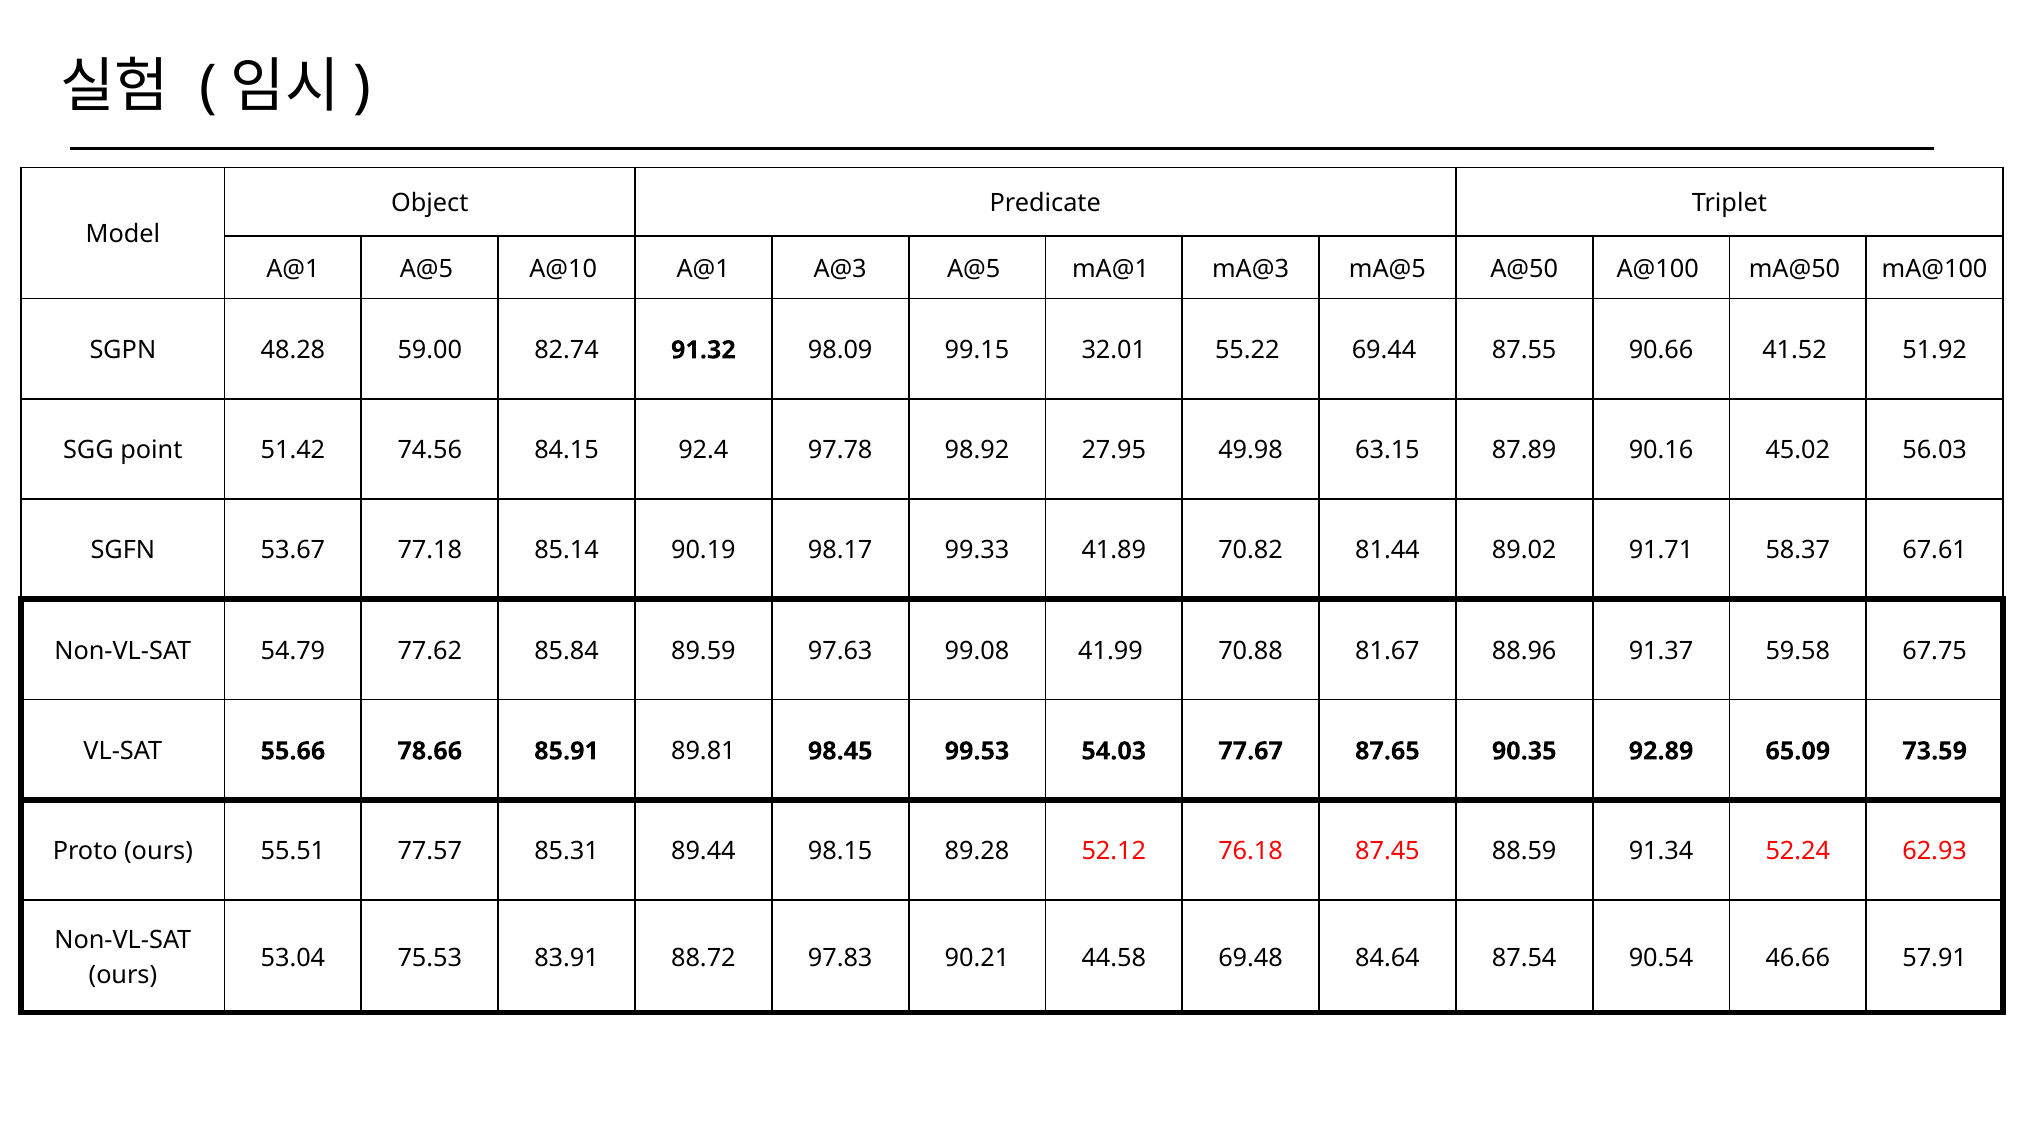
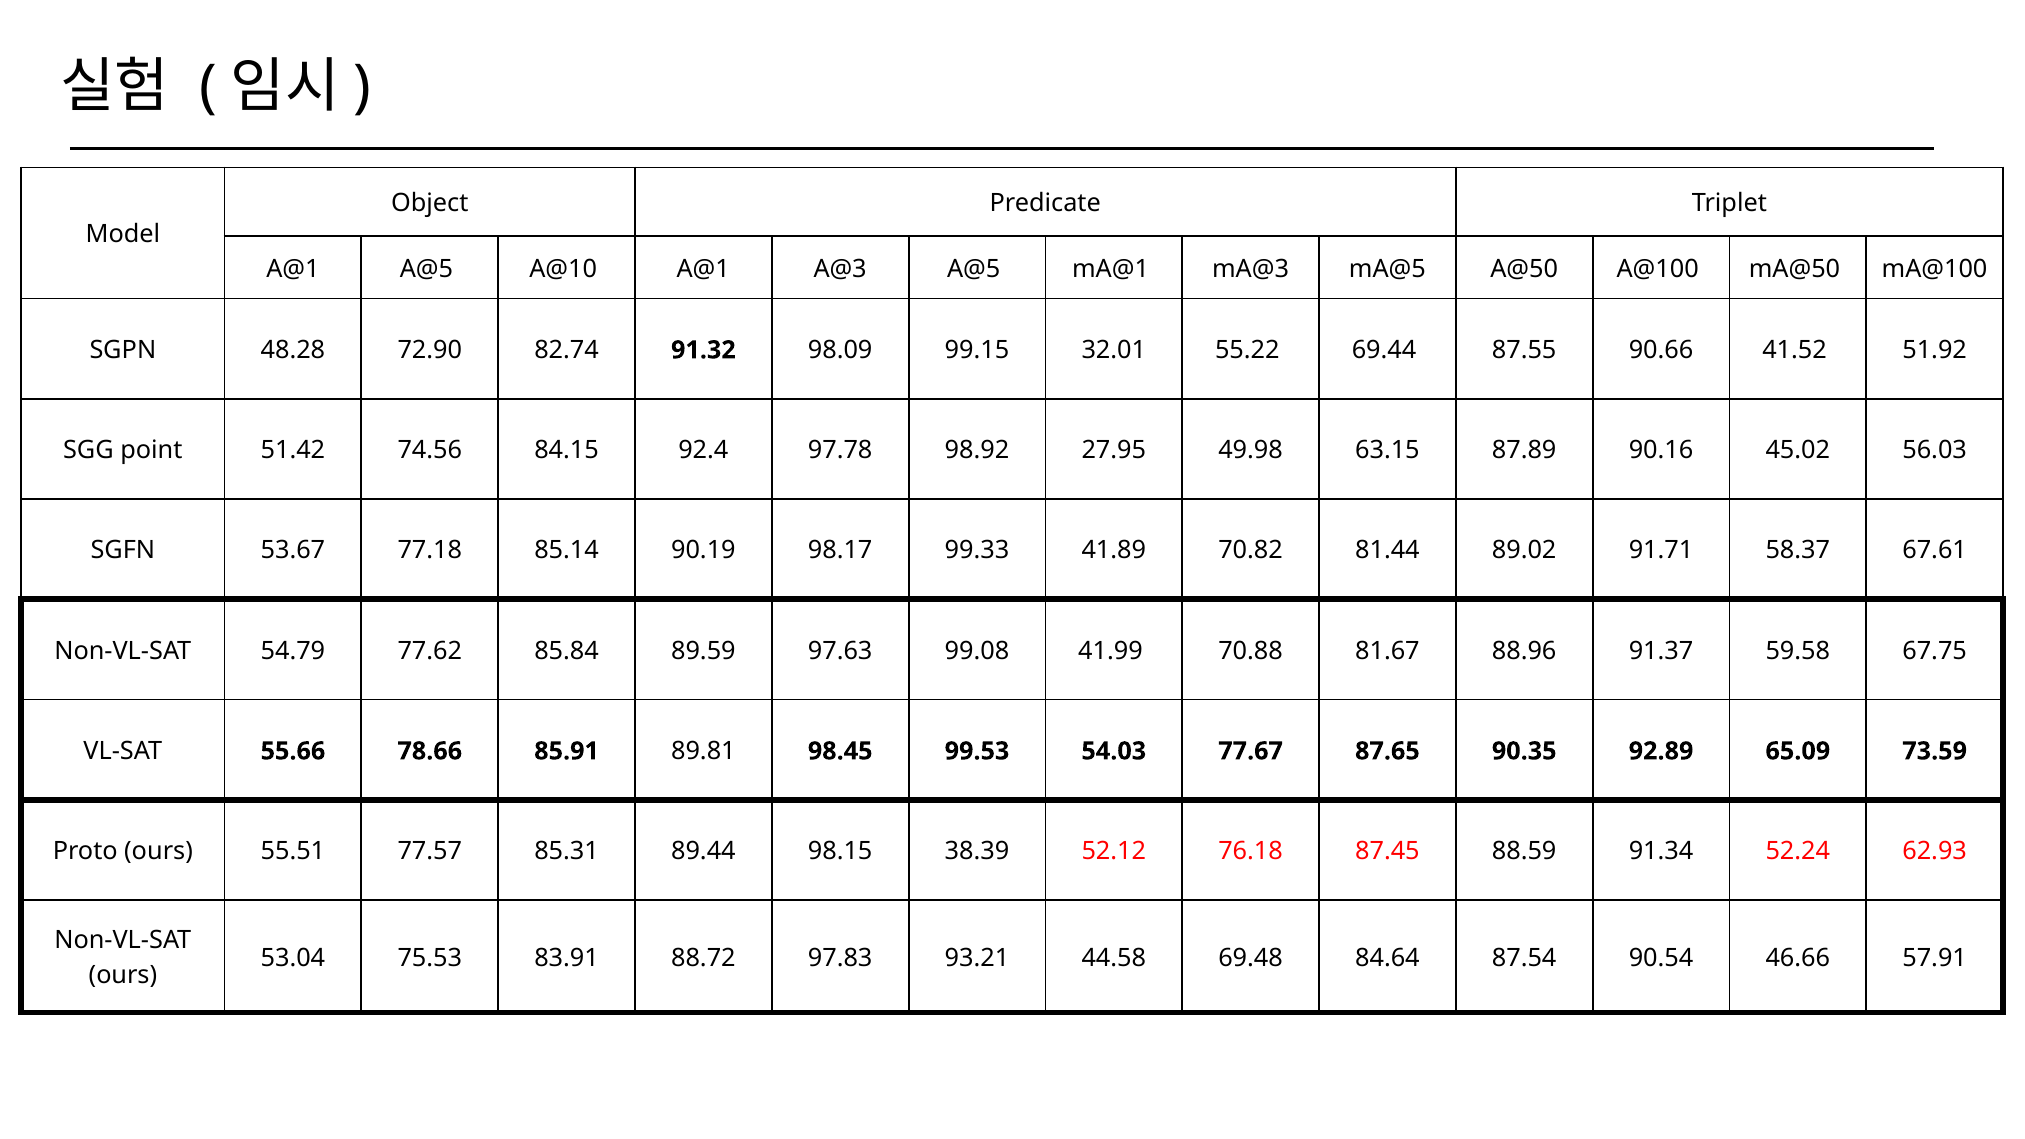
59.00: 59.00 -> 72.90
89.28: 89.28 -> 38.39
90.21: 90.21 -> 93.21
